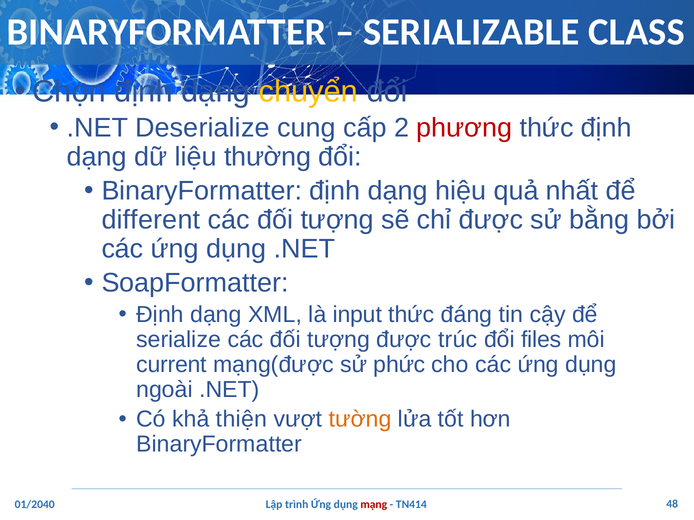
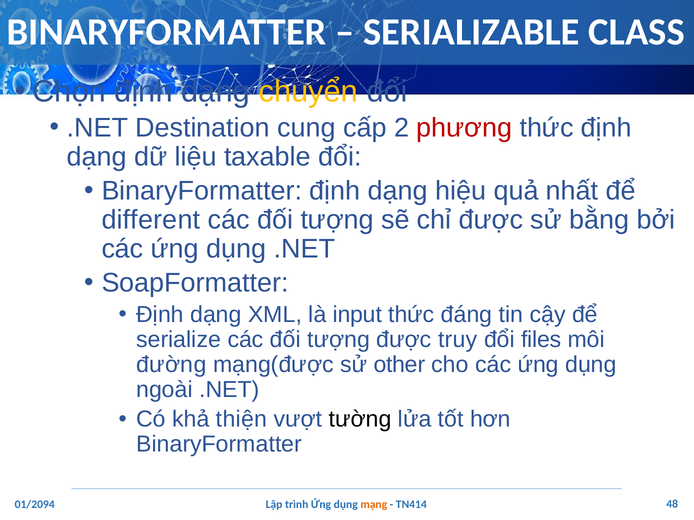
Deserialize: Deserialize -> Destination
thường: thường -> taxable
trúc: trúc -> truy
current: current -> đường
phức: phức -> other
tường colour: orange -> black
01/2040: 01/2040 -> 01/2094
mạng colour: red -> orange
